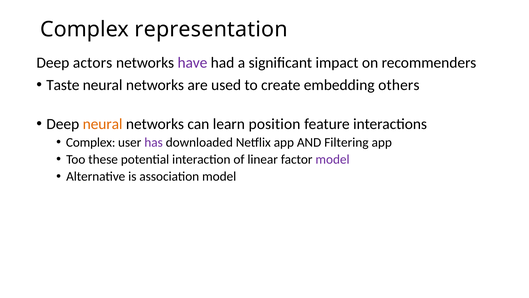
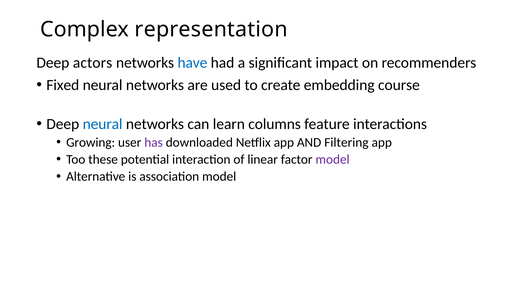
have colour: purple -> blue
Taste: Taste -> Fixed
others: others -> course
neural at (103, 124) colour: orange -> blue
position: position -> columns
Complex at (91, 142): Complex -> Growing
